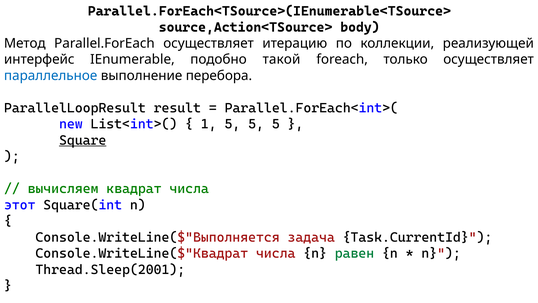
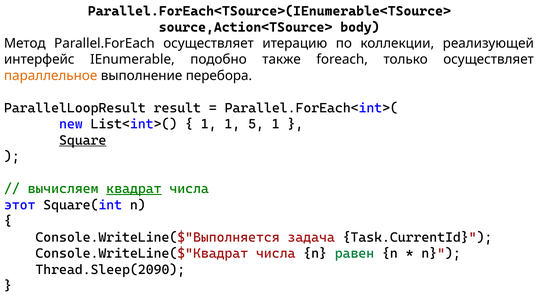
такой: такой -> также
параллельное colour: blue -> orange
1 5: 5 -> 1
5 at (276, 124): 5 -> 1
квадрат underline: none -> present
Thread.Sleep(2001: Thread.Sleep(2001 -> Thread.Sleep(2090
